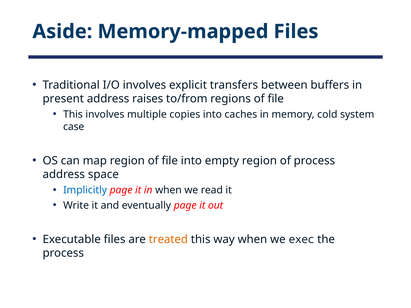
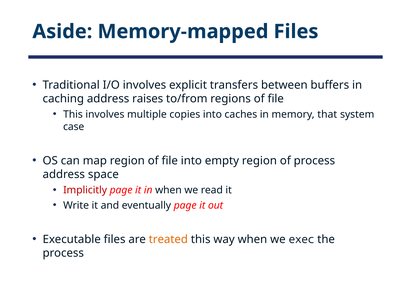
present: present -> caching
cold: cold -> that
Implicitly colour: blue -> red
